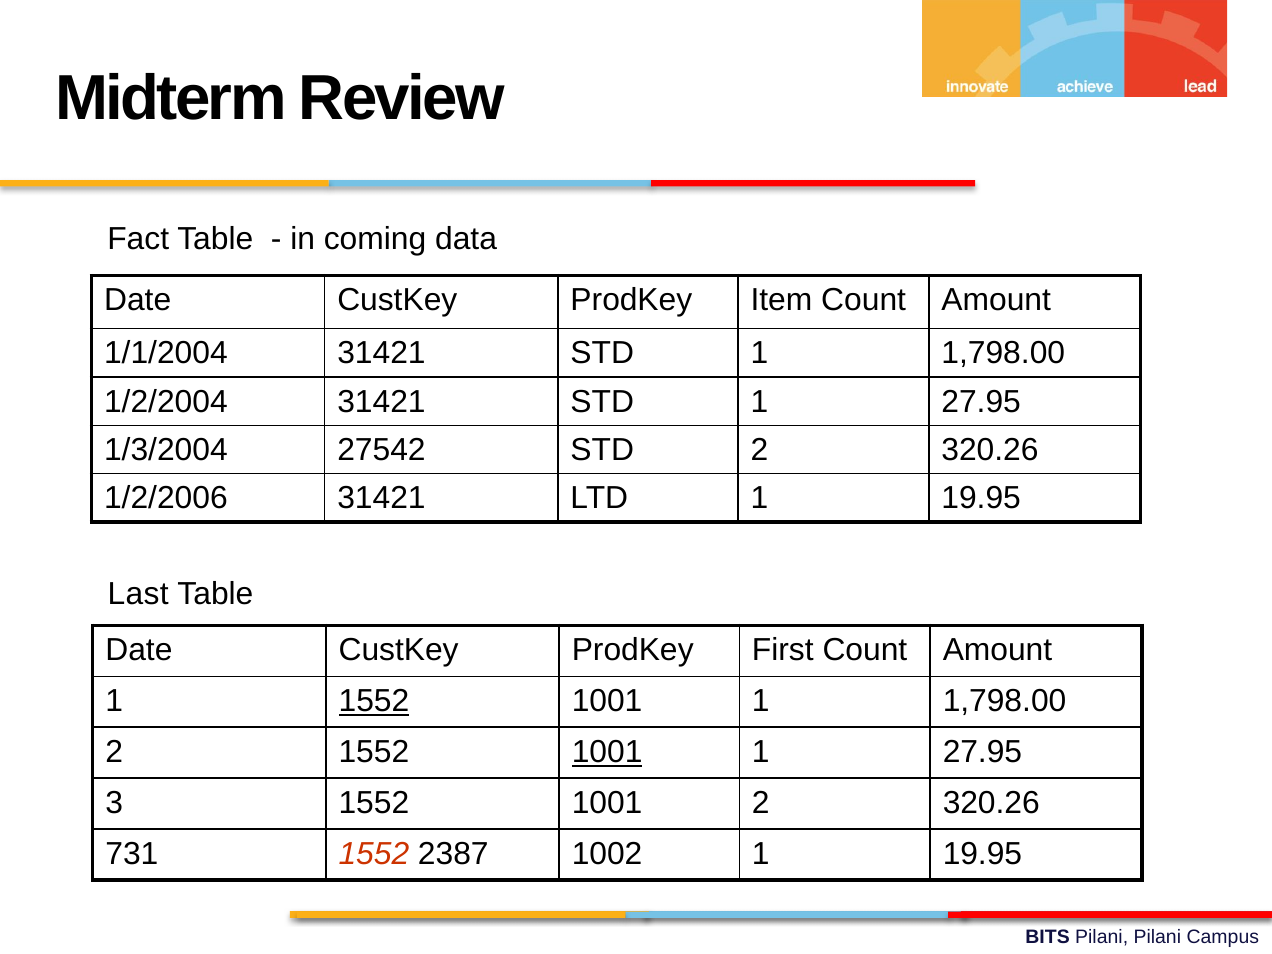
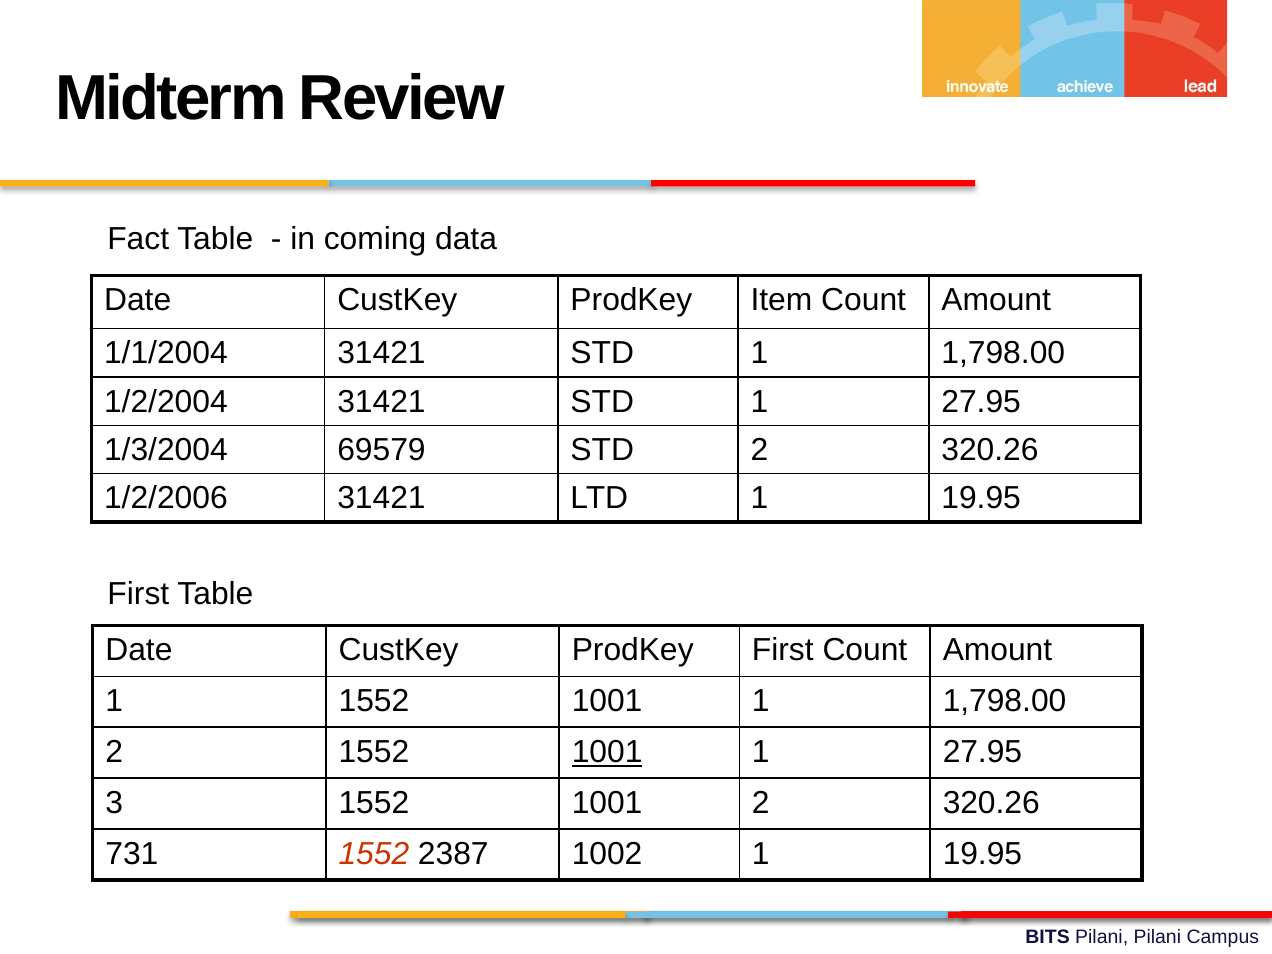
27542: 27542 -> 69579
Last at (138, 594): Last -> First
1552 at (374, 701) underline: present -> none
